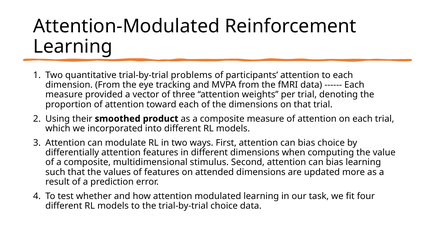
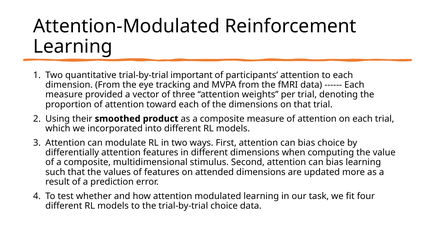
problems: problems -> important
